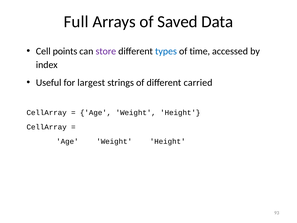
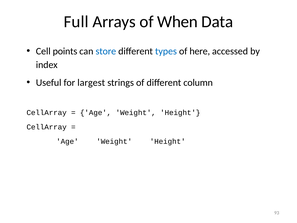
Saved: Saved -> When
store colour: purple -> blue
time: time -> here
carried: carried -> column
